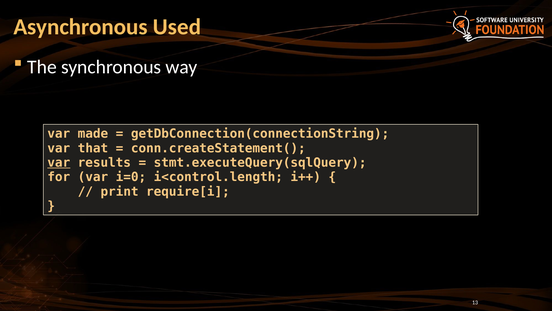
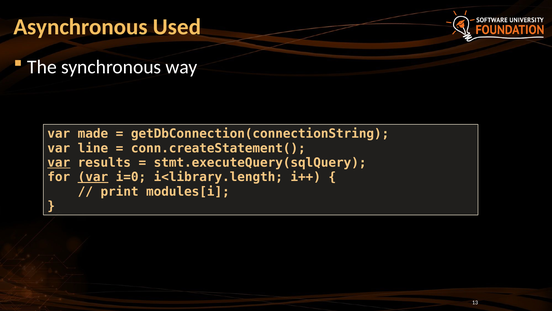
that: that -> line
var at (93, 177) underline: none -> present
i<control.length: i<control.length -> i<library.length
require[i: require[i -> modules[i
